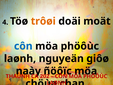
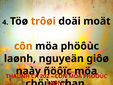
côn at (23, 46) colour: blue -> orange
